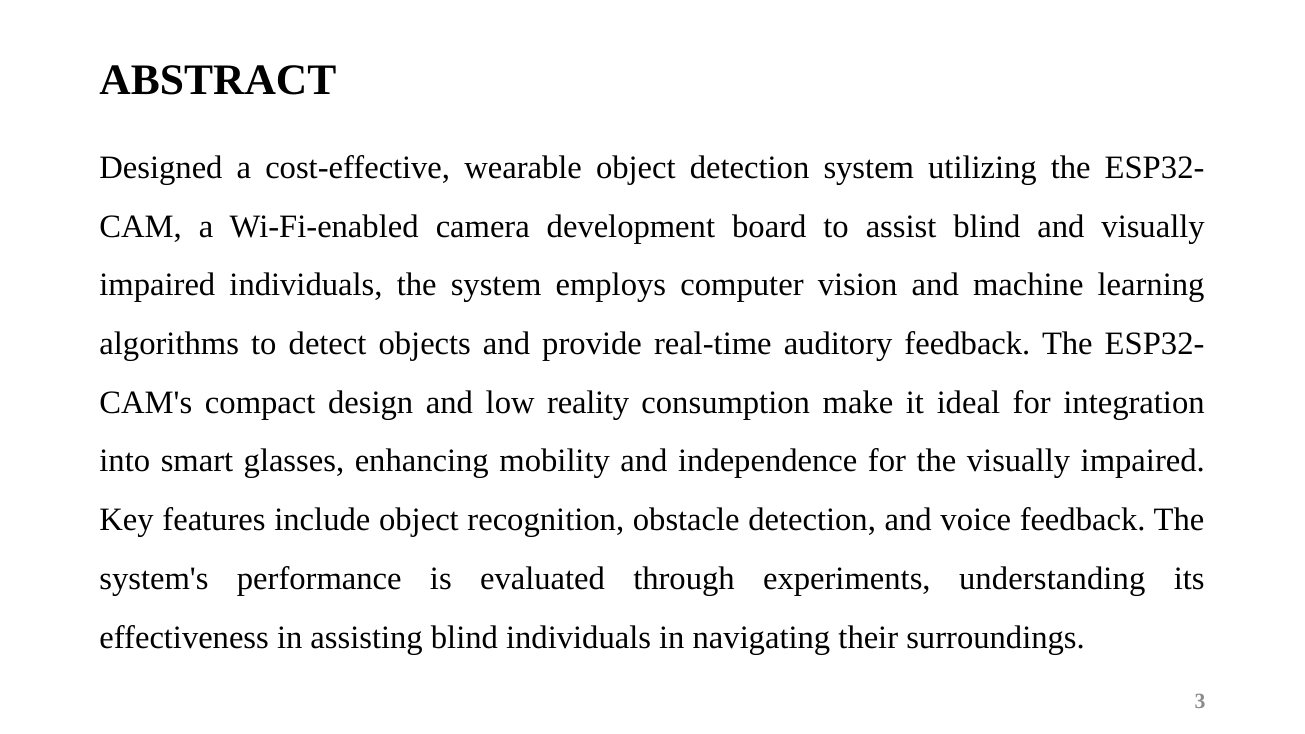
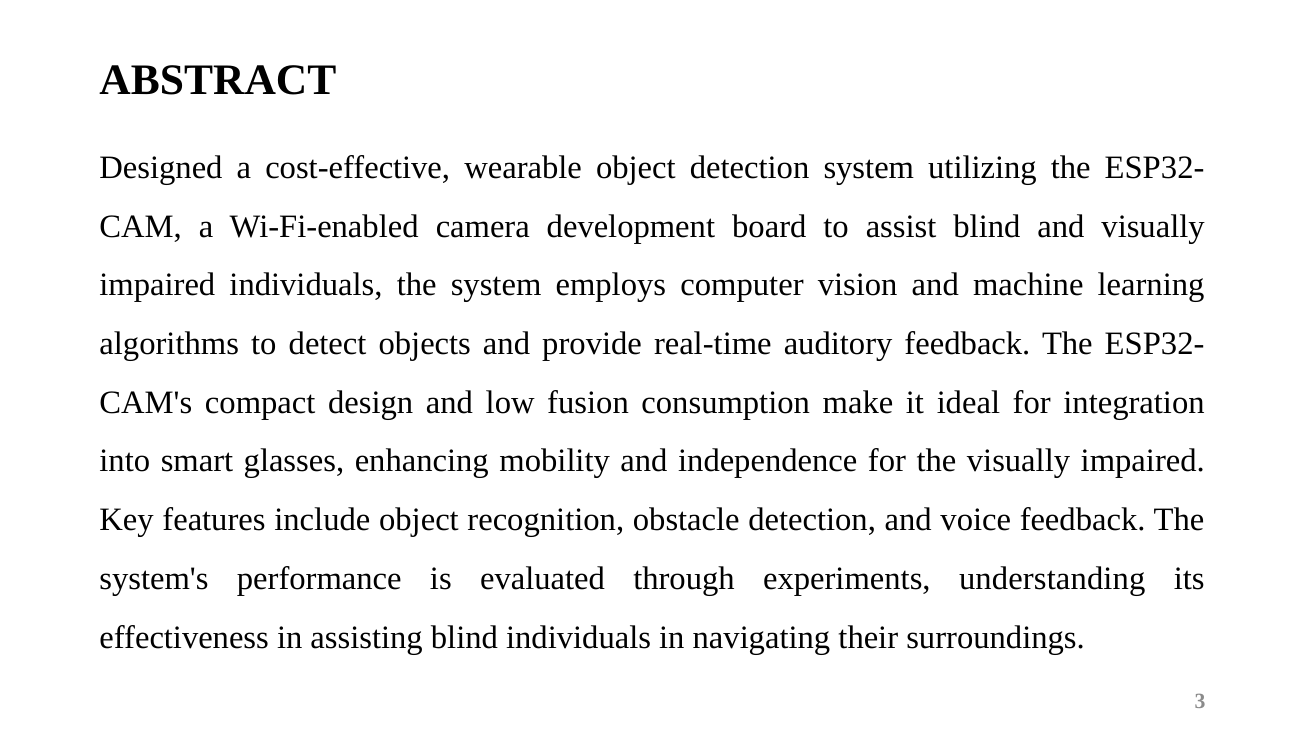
reality: reality -> fusion
